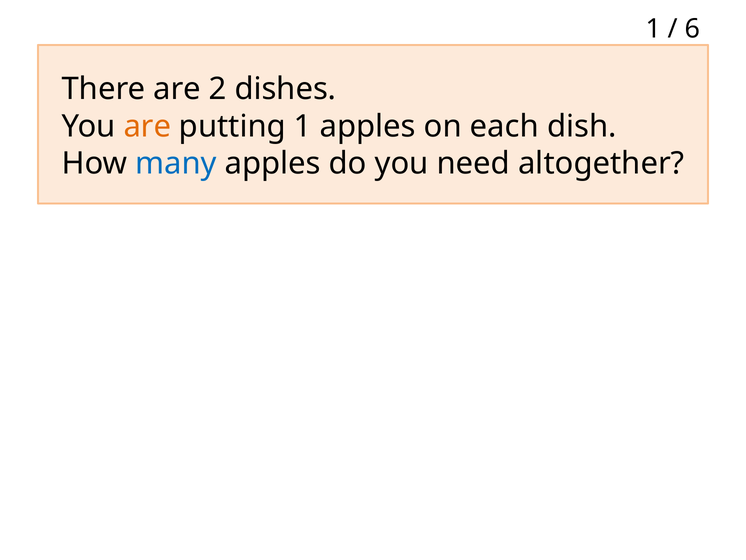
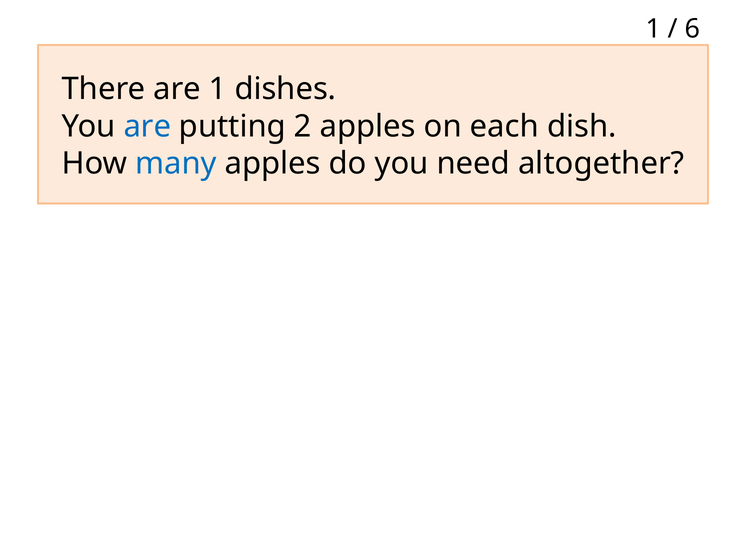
are 2: 2 -> 1
are at (147, 126) colour: orange -> blue
putting 1: 1 -> 2
